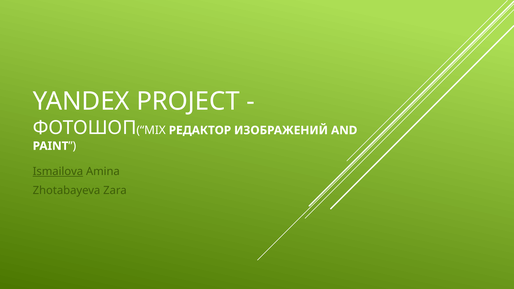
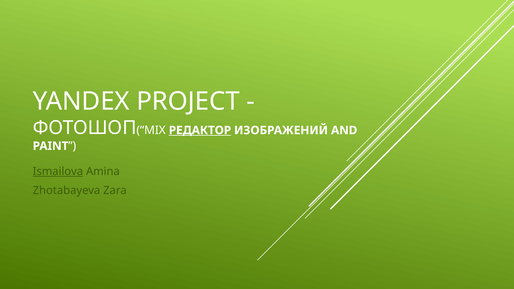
РЕДАКТОР underline: none -> present
